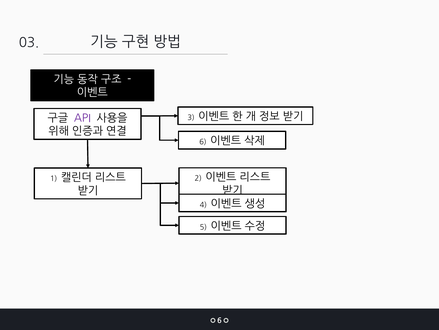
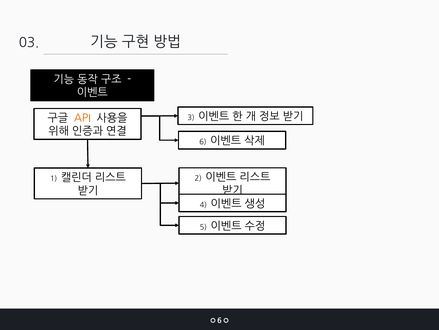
API colour: purple -> orange
